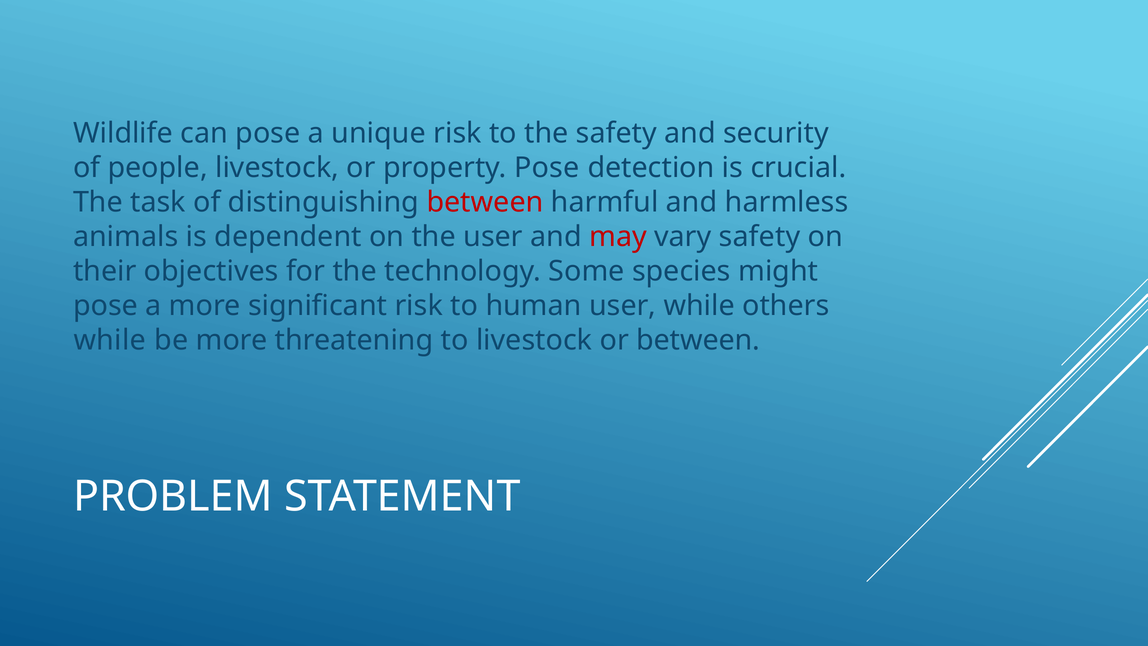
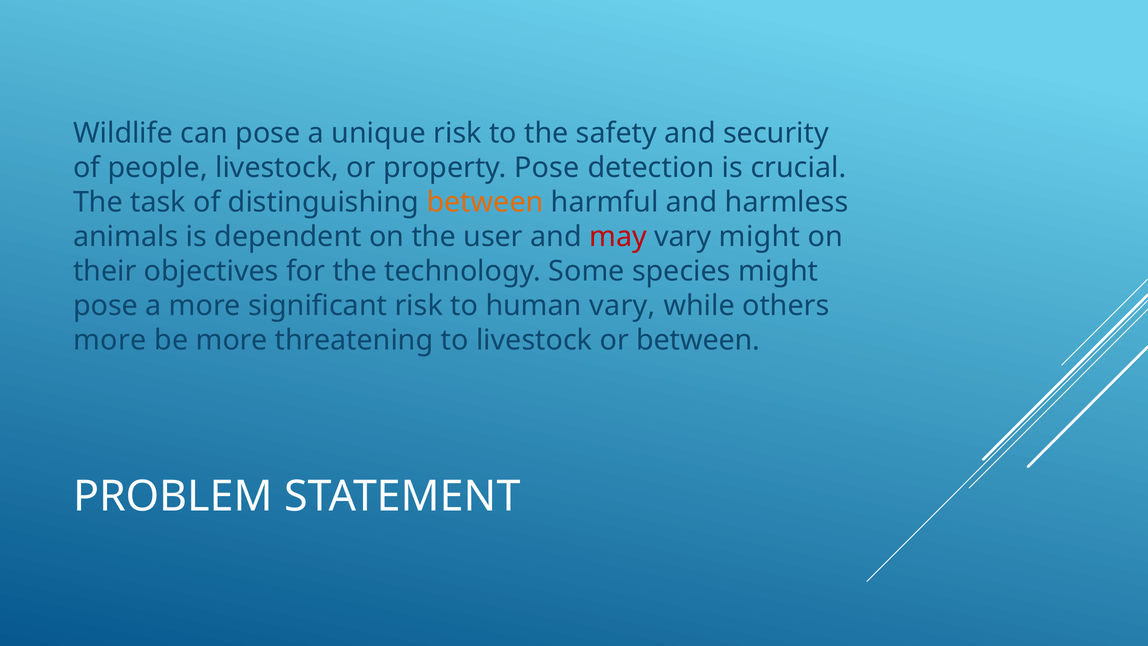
between at (485, 202) colour: red -> orange
vary safety: safety -> might
human user: user -> vary
while at (110, 340): while -> more
